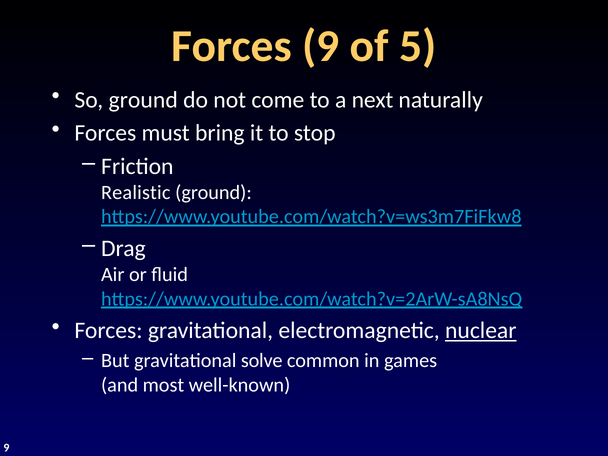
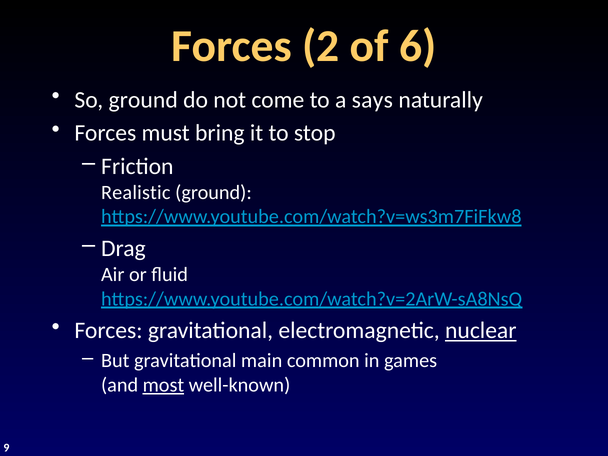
Forces 9: 9 -> 2
5: 5 -> 6
next: next -> says
solve: solve -> main
most underline: none -> present
